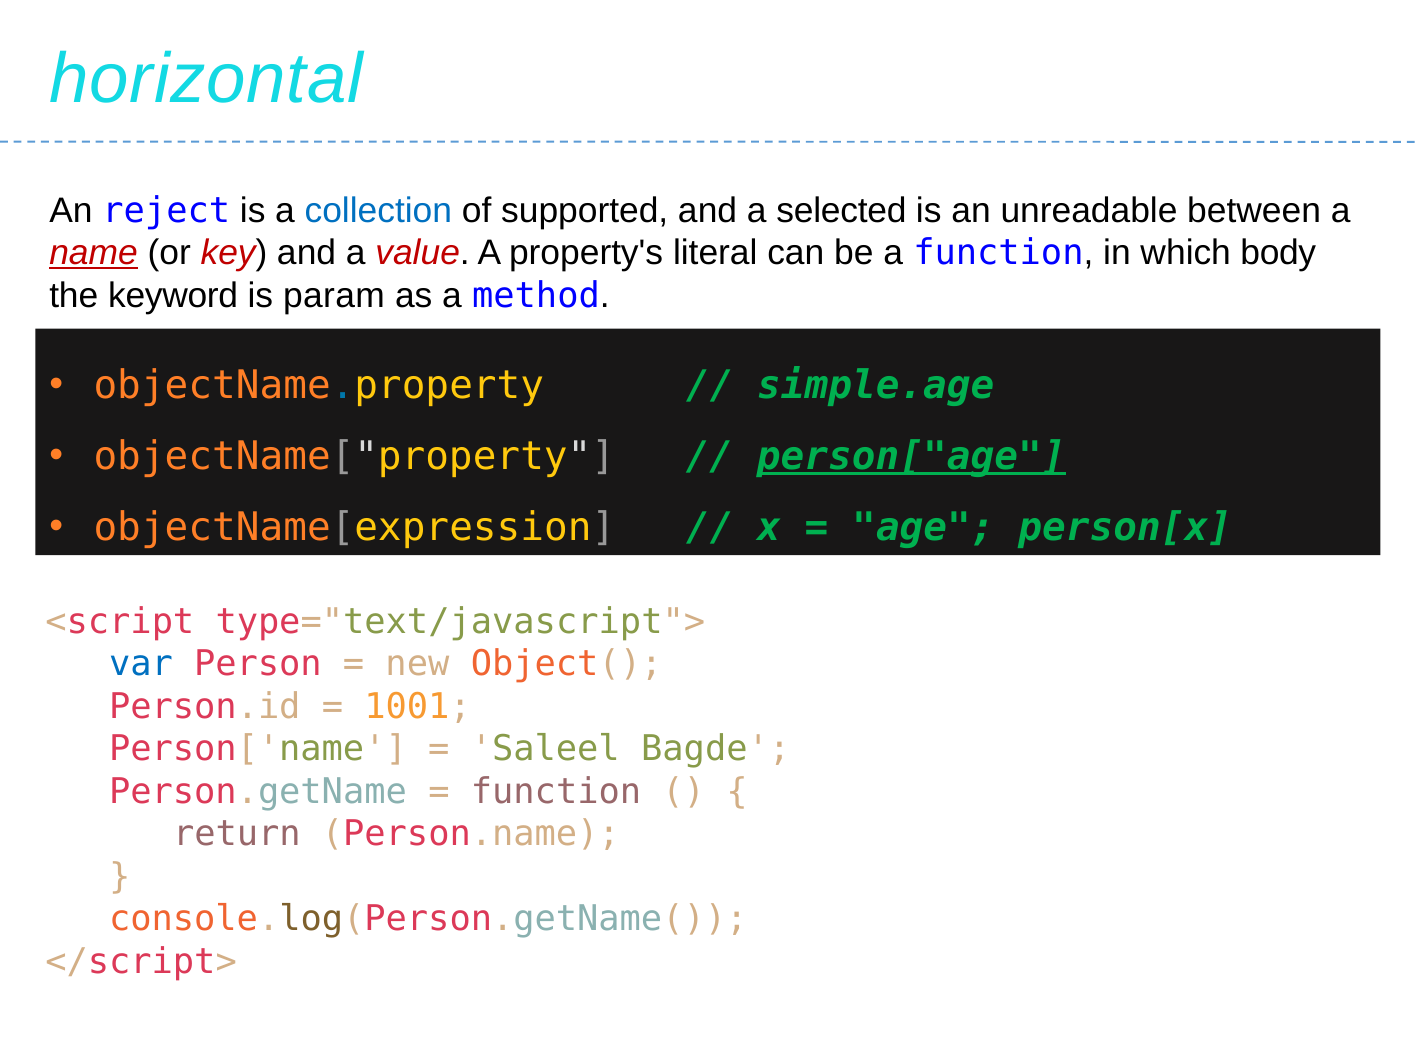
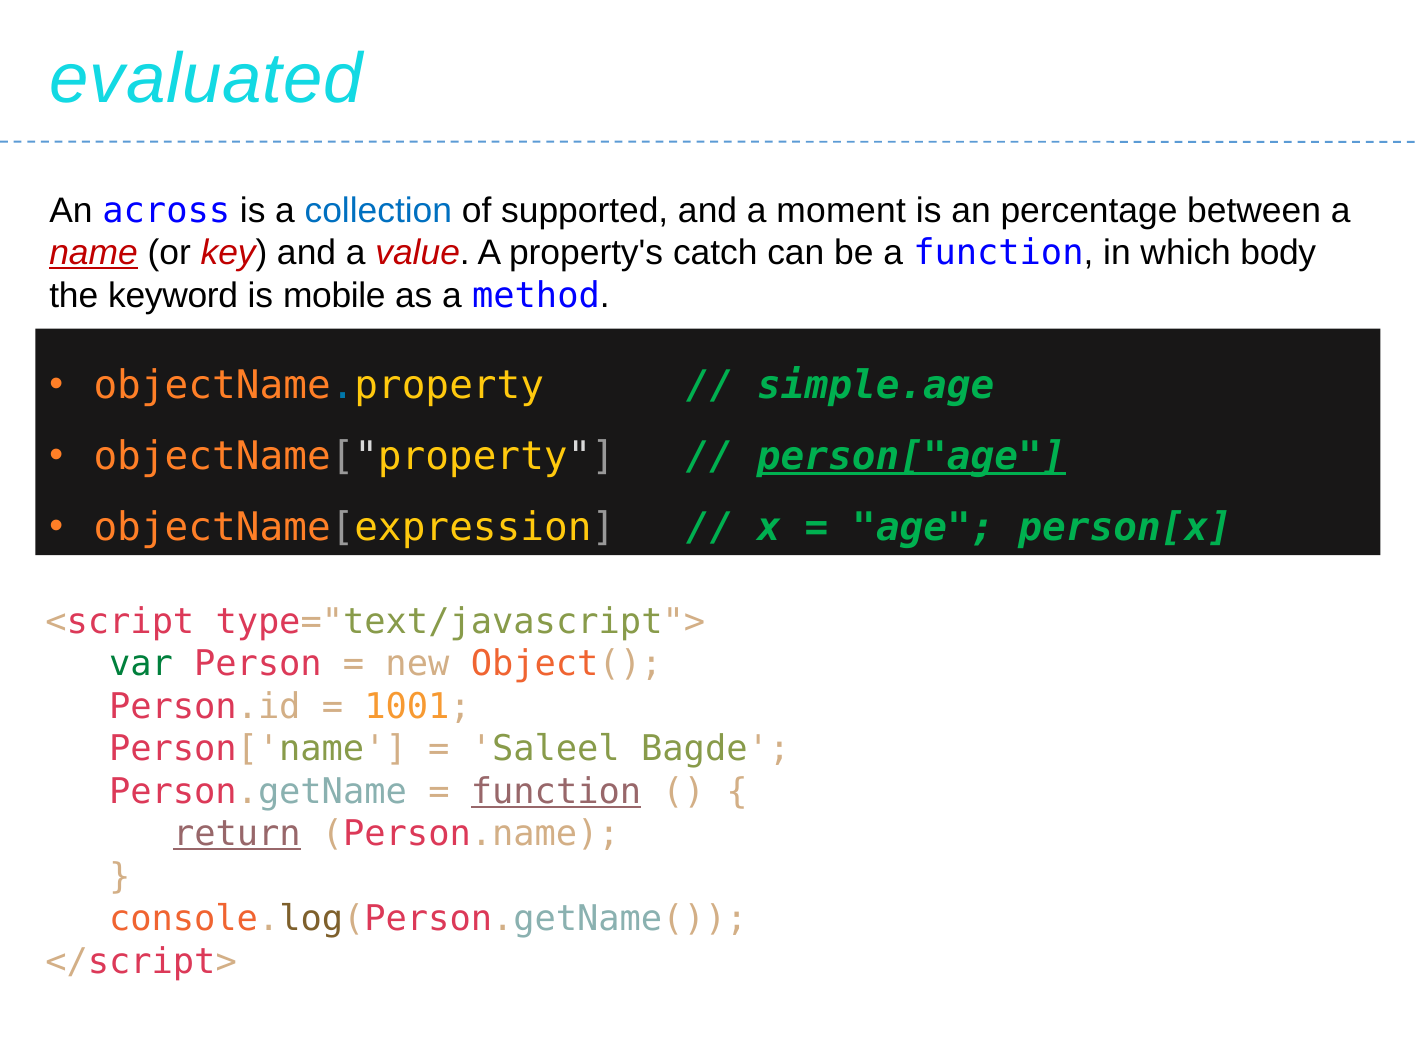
horizontal: horizontal -> evaluated
reject: reject -> across
selected: selected -> moment
unreadable: unreadable -> percentage
literal: literal -> catch
param: param -> mobile
var colour: blue -> green
function at (556, 791) underline: none -> present
return underline: none -> present
